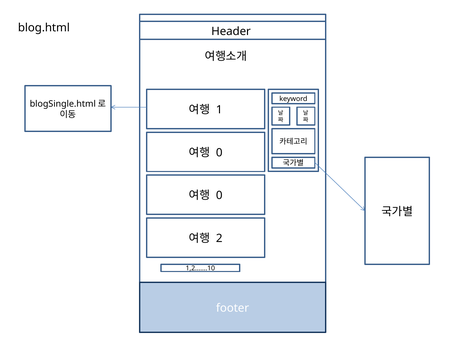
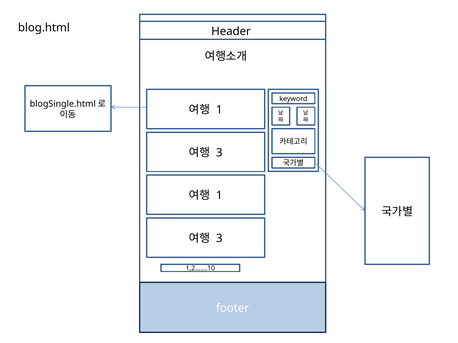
0 at (219, 153): 0 -> 3
0 at (219, 196): 0 -> 1
2 at (219, 239): 2 -> 3
